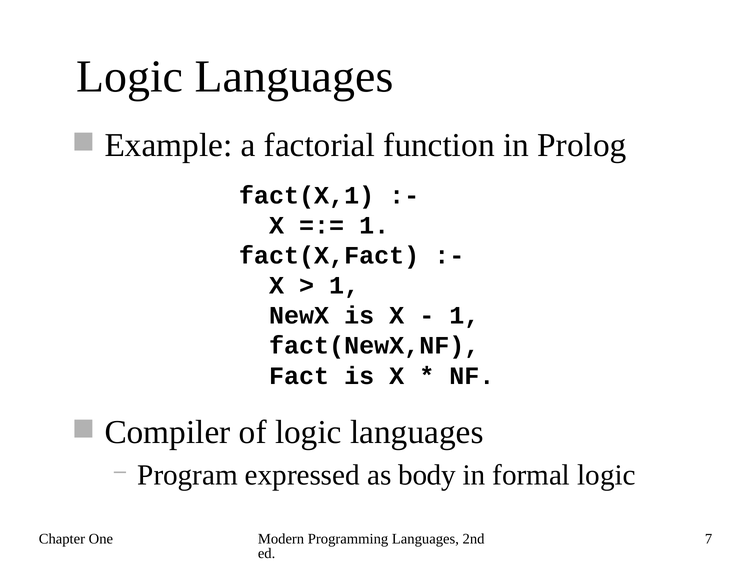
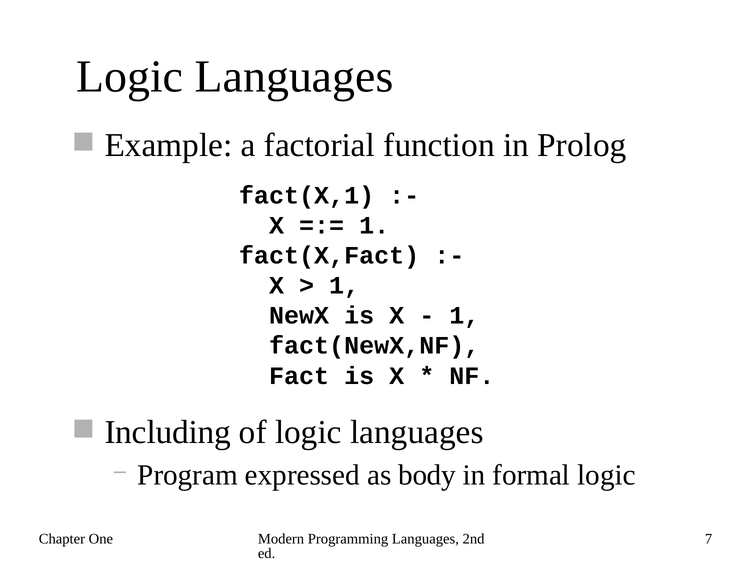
Compiler: Compiler -> Including
